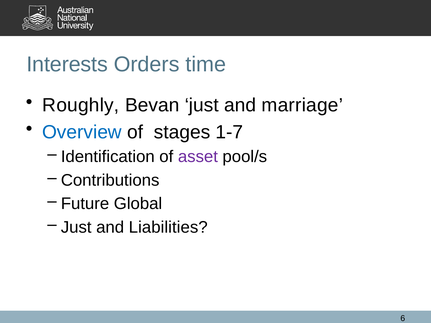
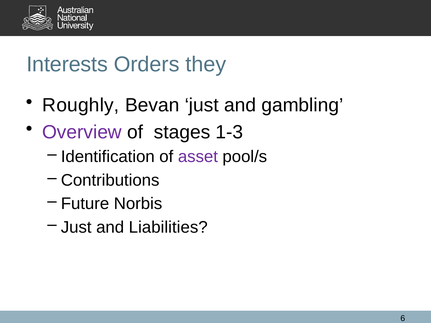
time: time -> they
marriage: marriage -> gambling
Overview colour: blue -> purple
1-7: 1-7 -> 1-3
Global: Global -> Norbis
